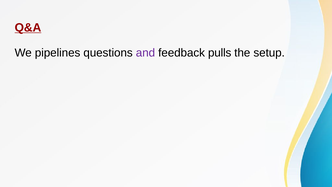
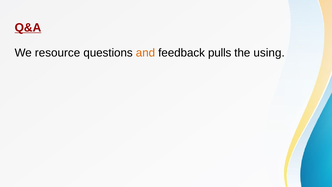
pipelines: pipelines -> resource
and colour: purple -> orange
setup: setup -> using
